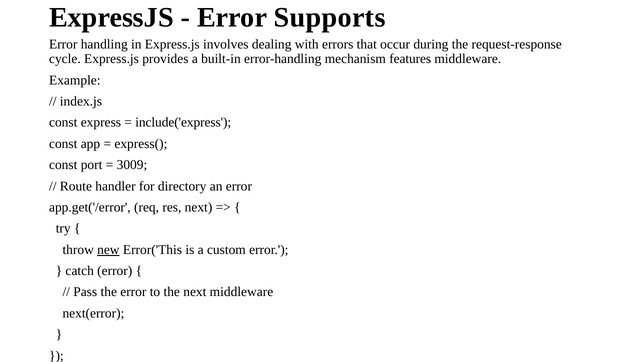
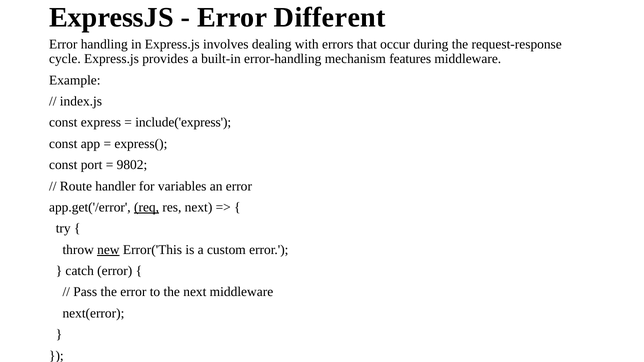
Supports: Supports -> Different
3009: 3009 -> 9802
directory: directory -> variables
req underline: none -> present
